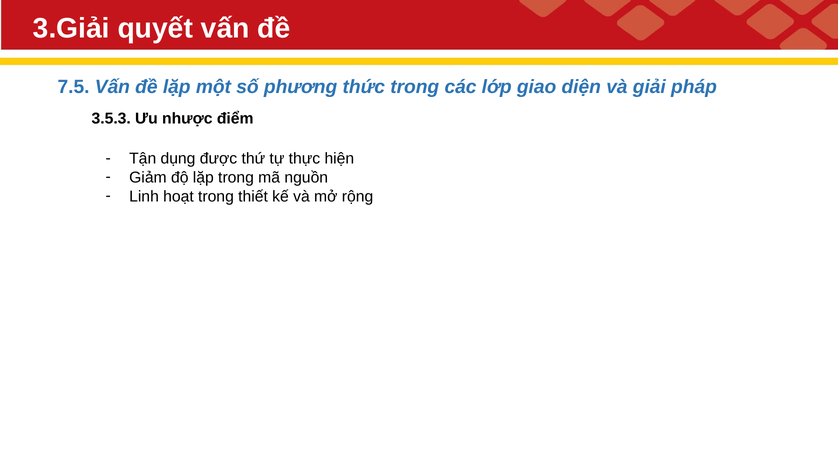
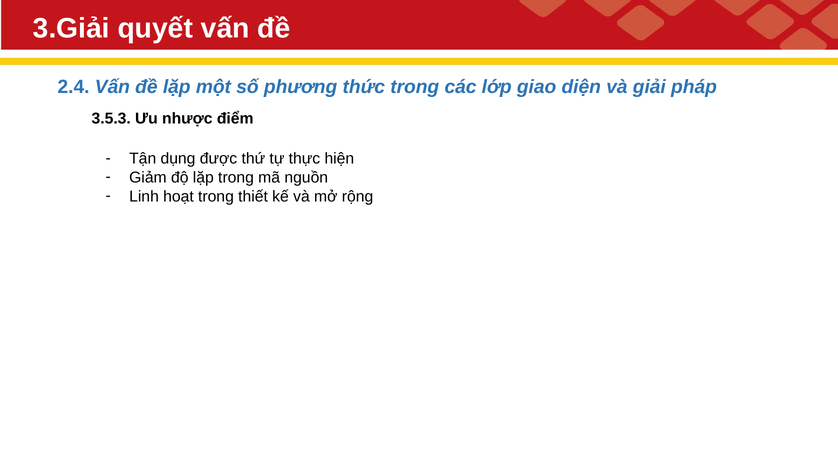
7.5: 7.5 -> 2.4
